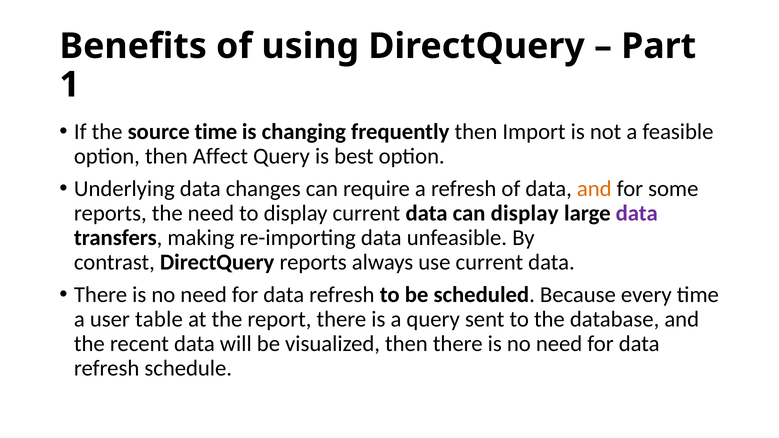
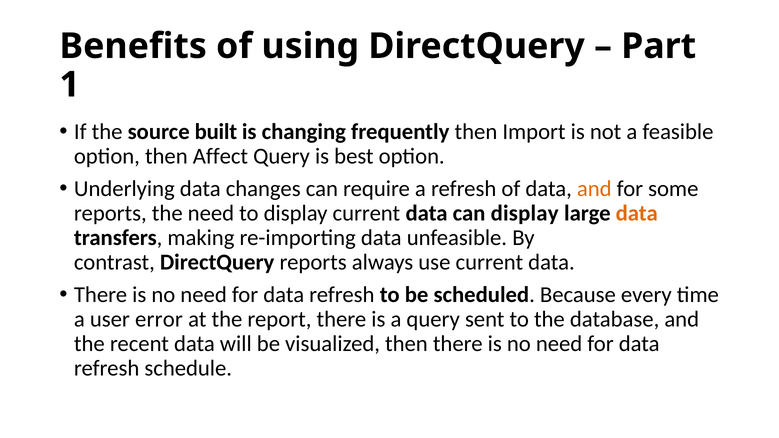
source time: time -> built
data at (637, 213) colour: purple -> orange
table: table -> error
